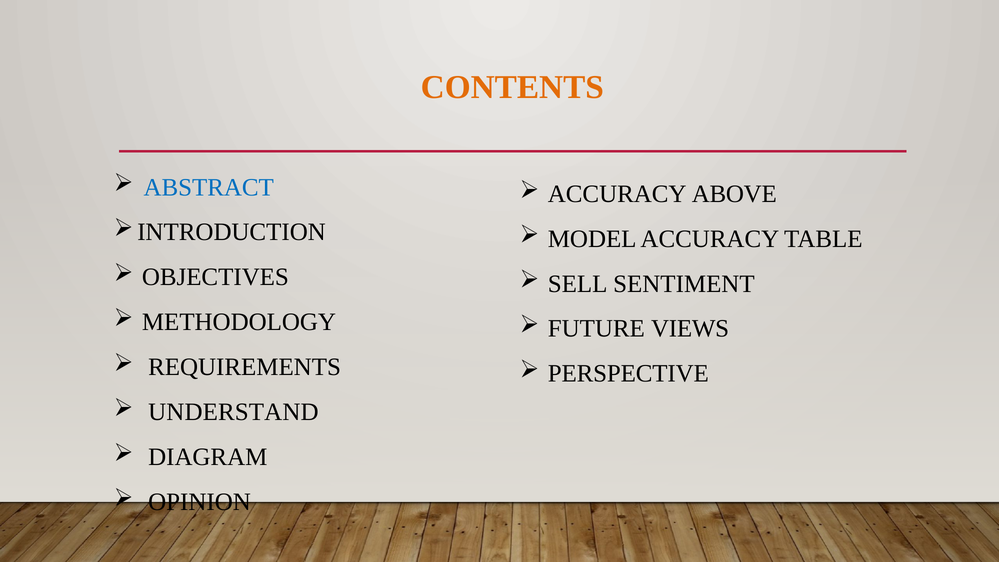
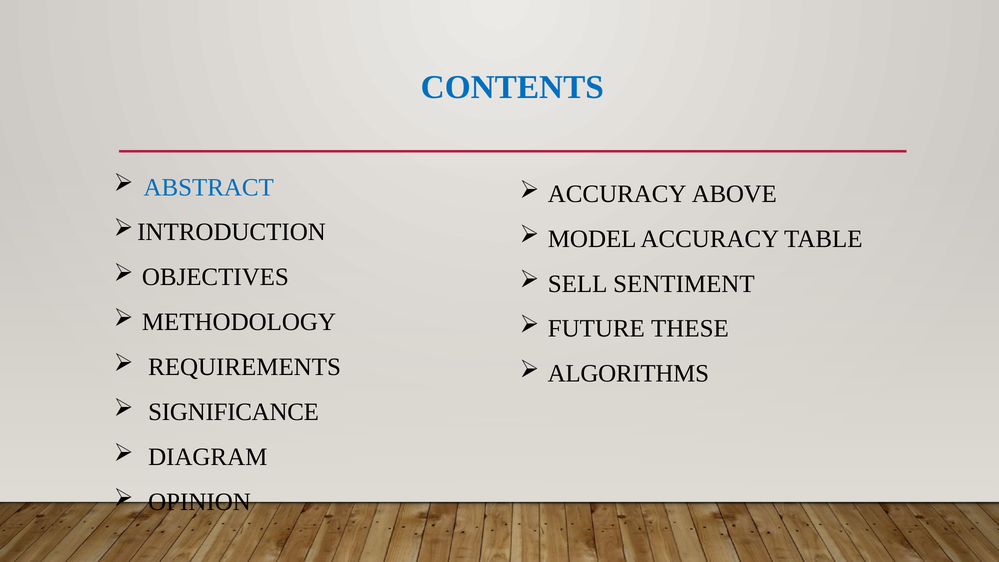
CONTENTS colour: orange -> blue
VIEWS: VIEWS -> THESE
PERSPECTIVE: PERSPECTIVE -> ALGORITHMS
UNDERSTAND: UNDERSTAND -> SIGNIFICANCE
